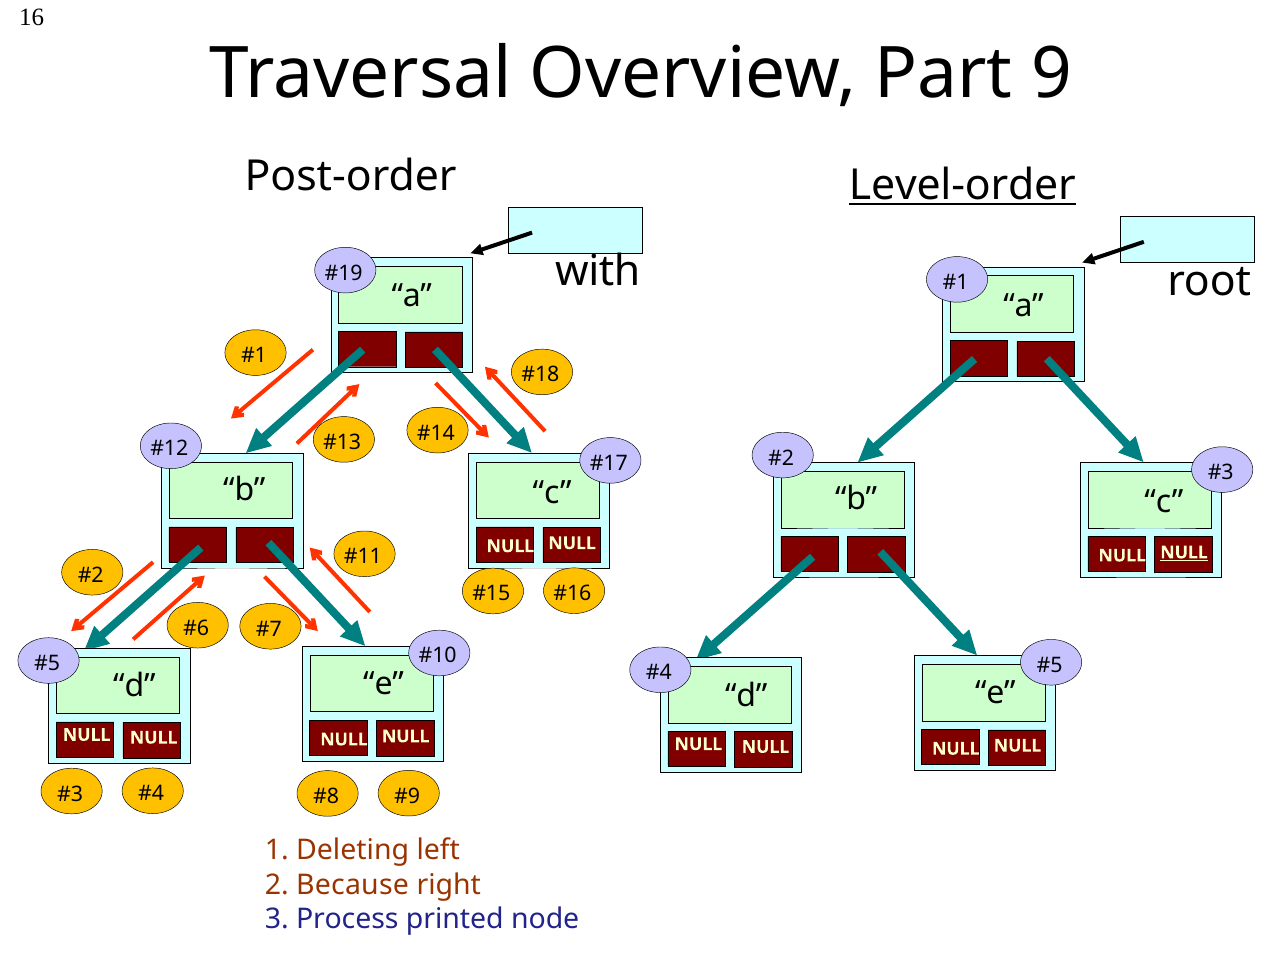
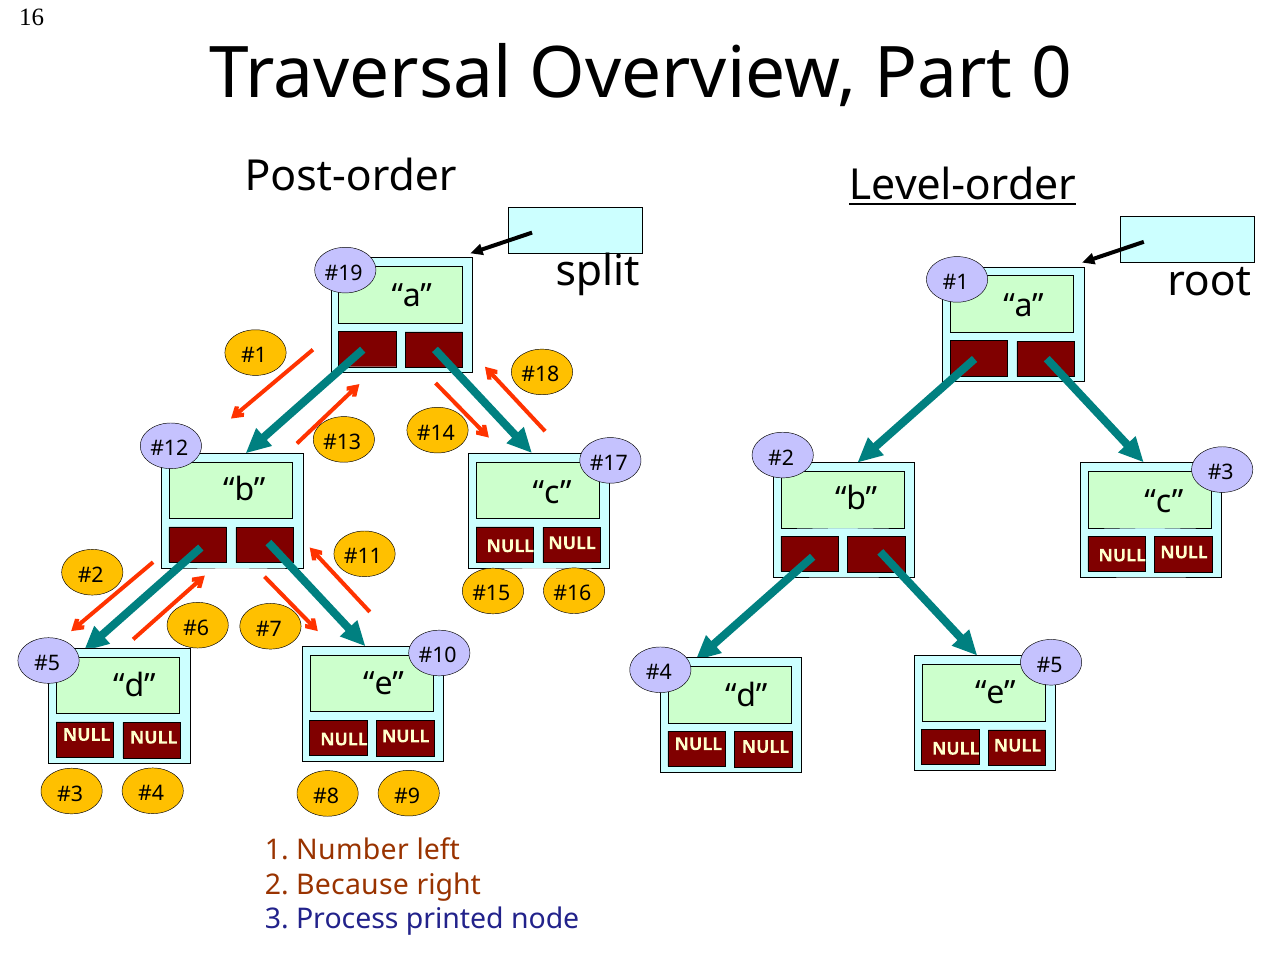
9: 9 -> 0
with: with -> split
NULL at (1184, 553) underline: present -> none
Deleting: Deleting -> Number
